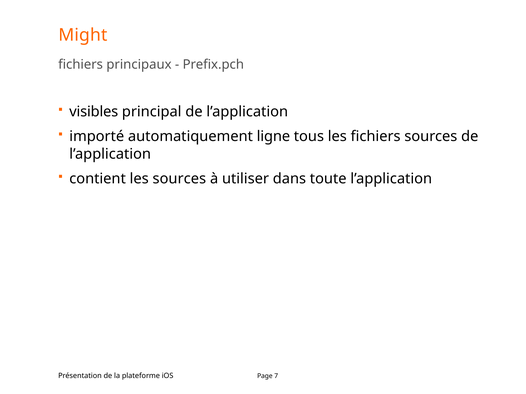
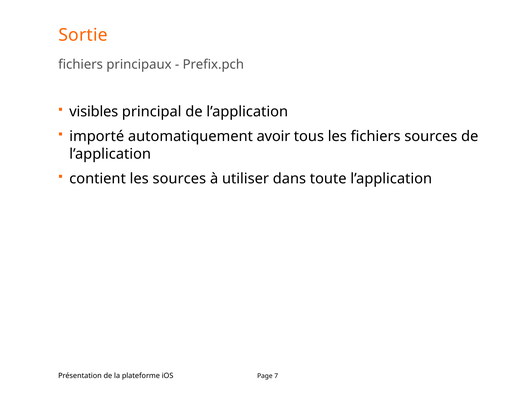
Might: Might -> Sortie
ligne: ligne -> avoir
